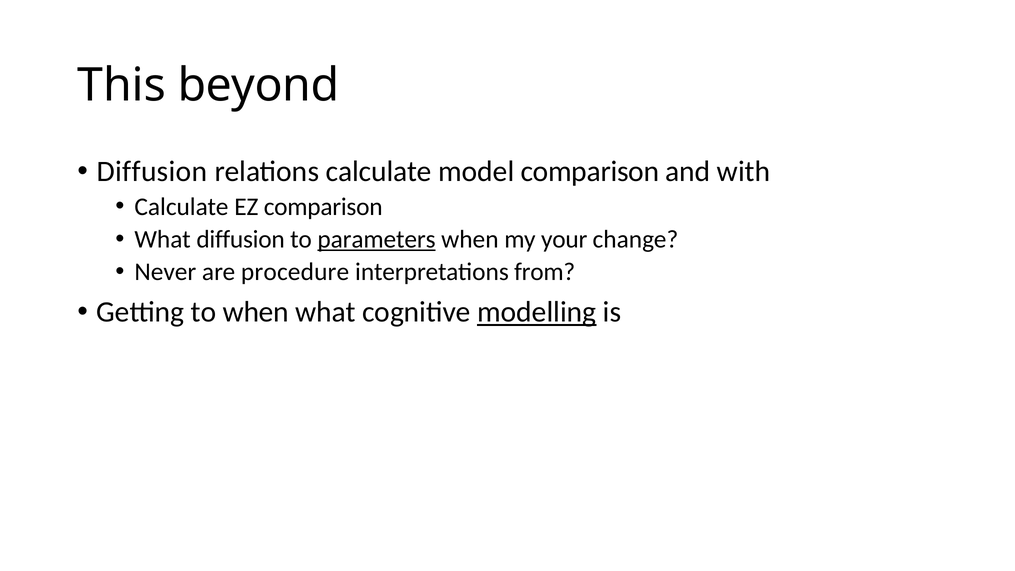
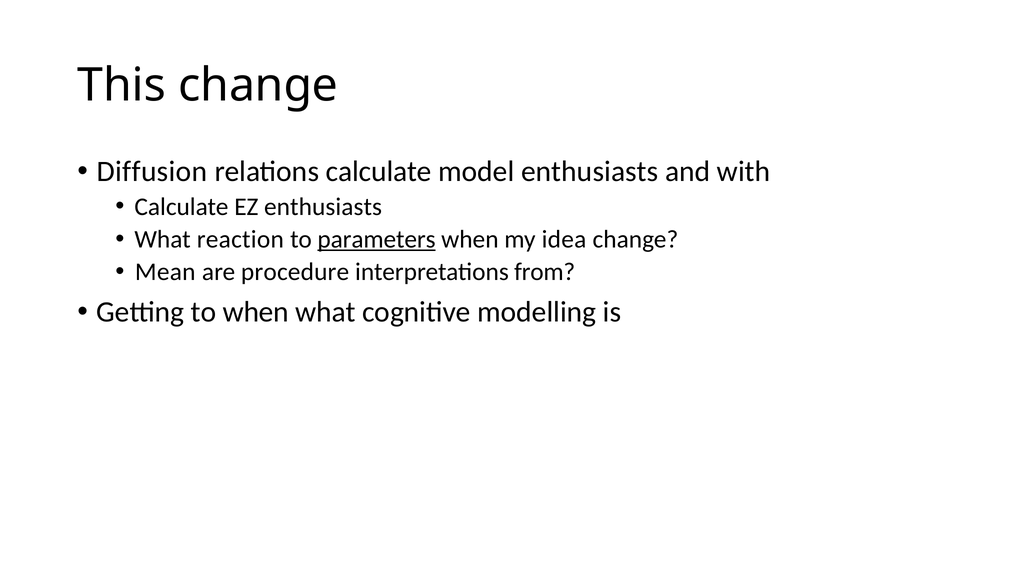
This beyond: beyond -> change
model comparison: comparison -> enthusiasts
EZ comparison: comparison -> enthusiasts
What diffusion: diffusion -> reaction
your: your -> idea
Never: Never -> Mean
modelling underline: present -> none
